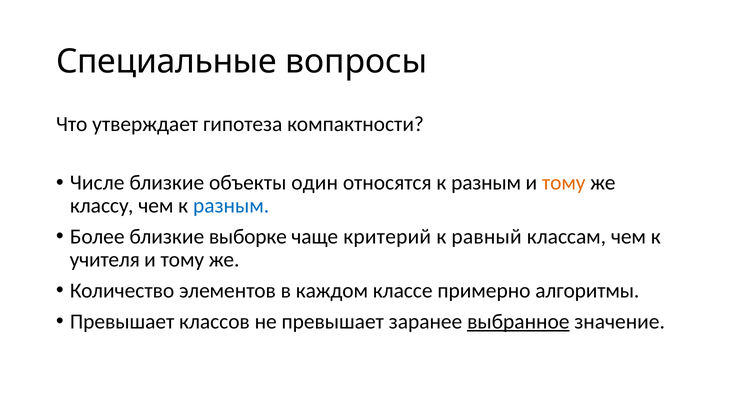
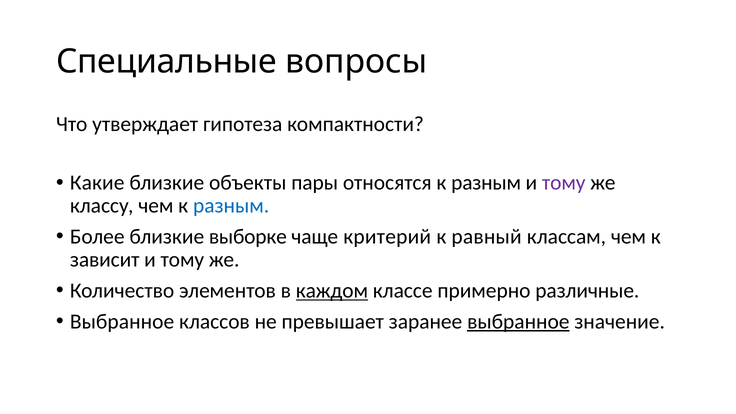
Числе: Числе -> Какие
один: один -> пары
тому at (564, 183) colour: orange -> purple
учителя: учителя -> зависит
каждом underline: none -> present
алгоритмы: алгоритмы -> различные
Превышает at (122, 321): Превышает -> Выбранное
